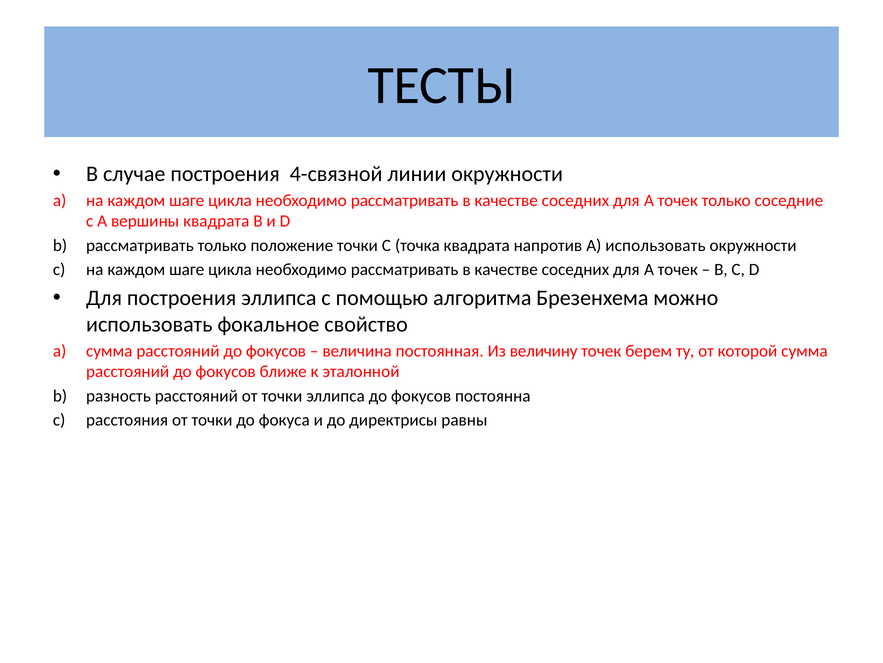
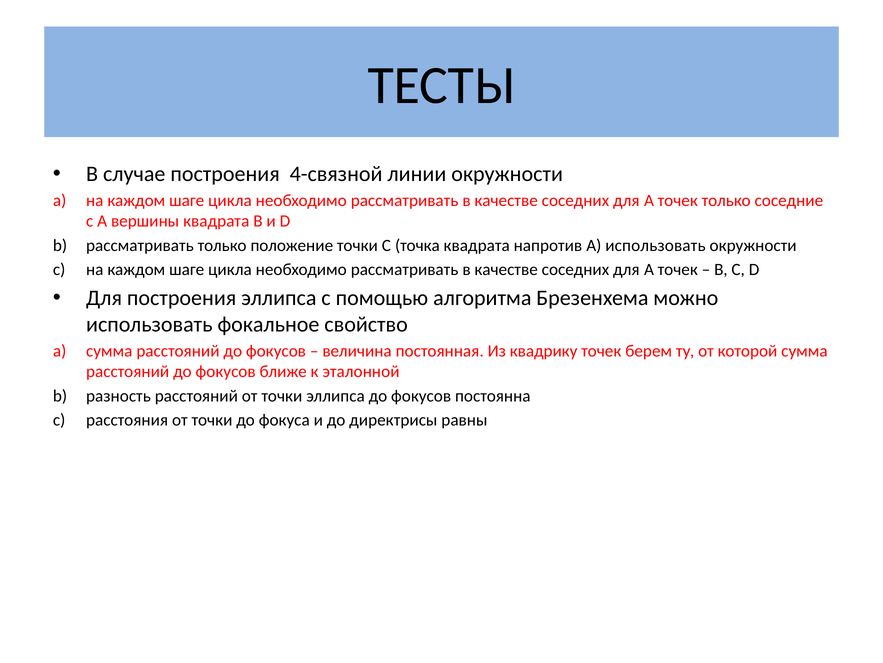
величину: величину -> квадрику
